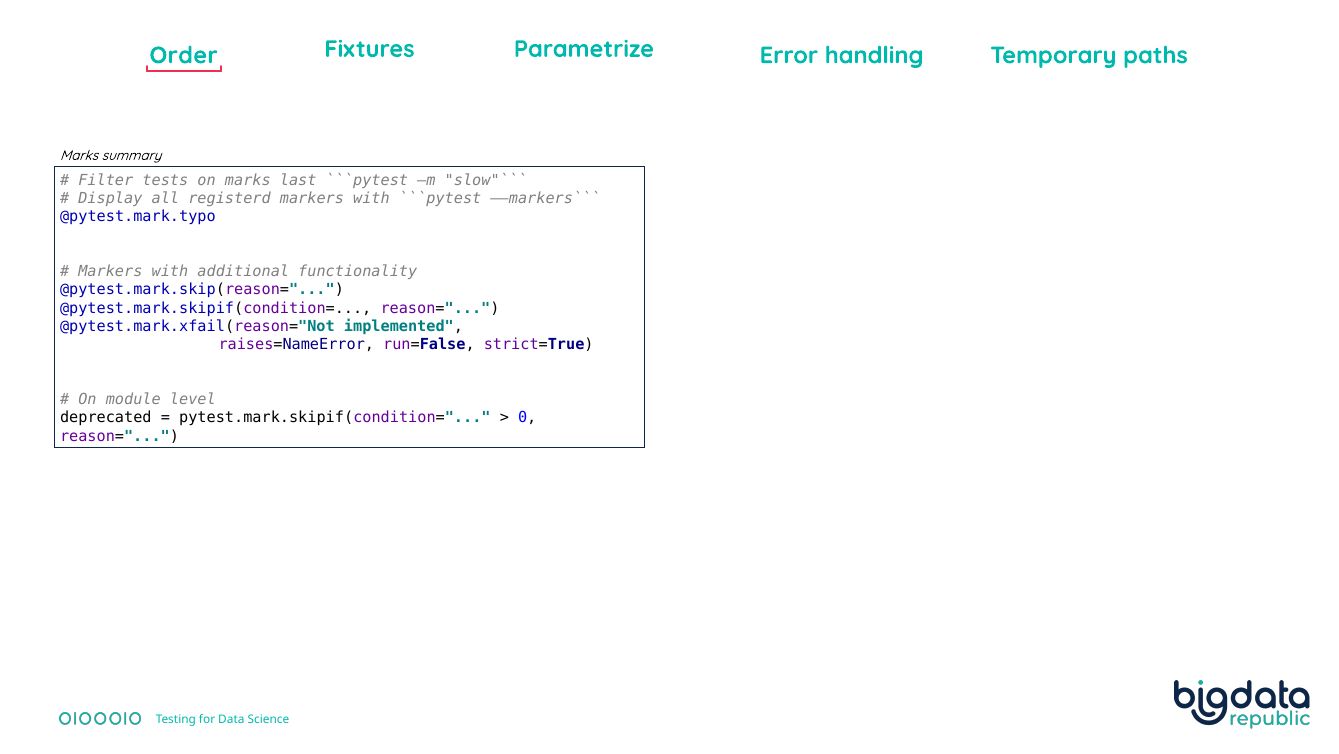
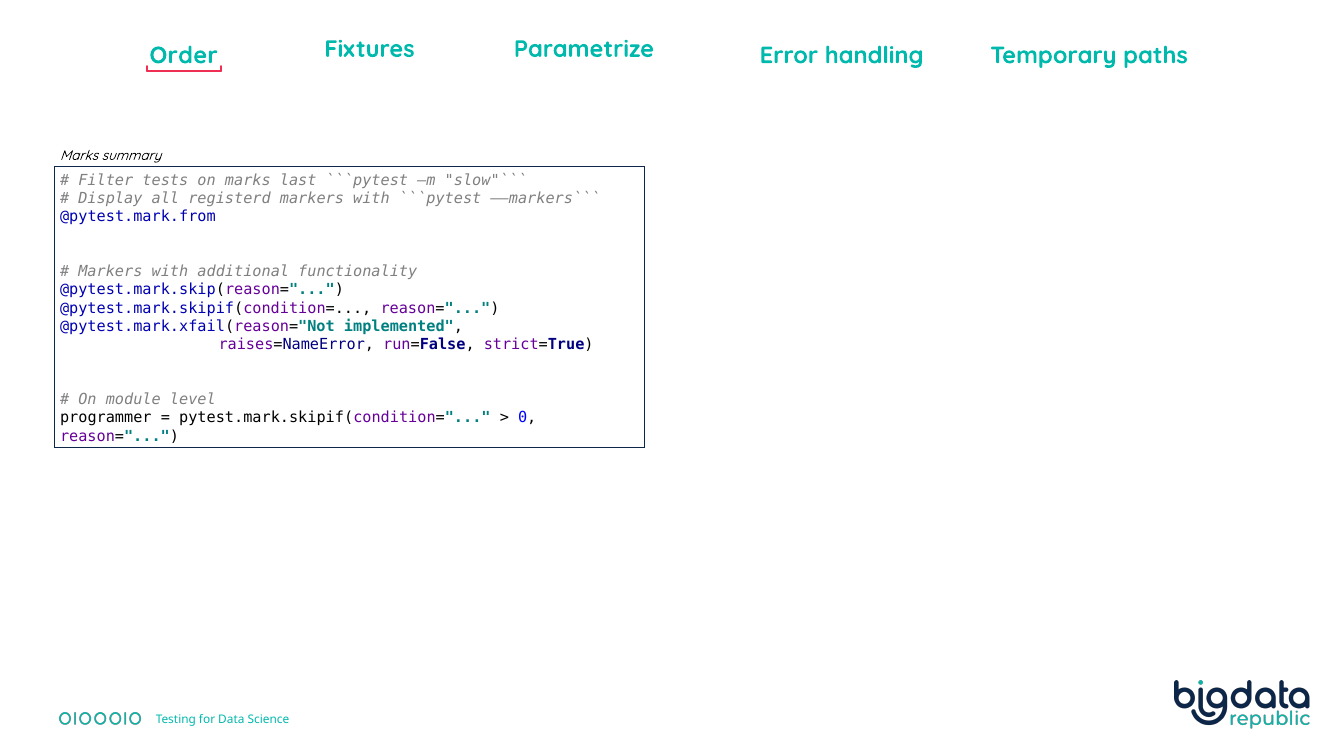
@pytest.mark.typo: @pytest.mark.typo -> @pytest.mark.from
deprecated: deprecated -> programmer
